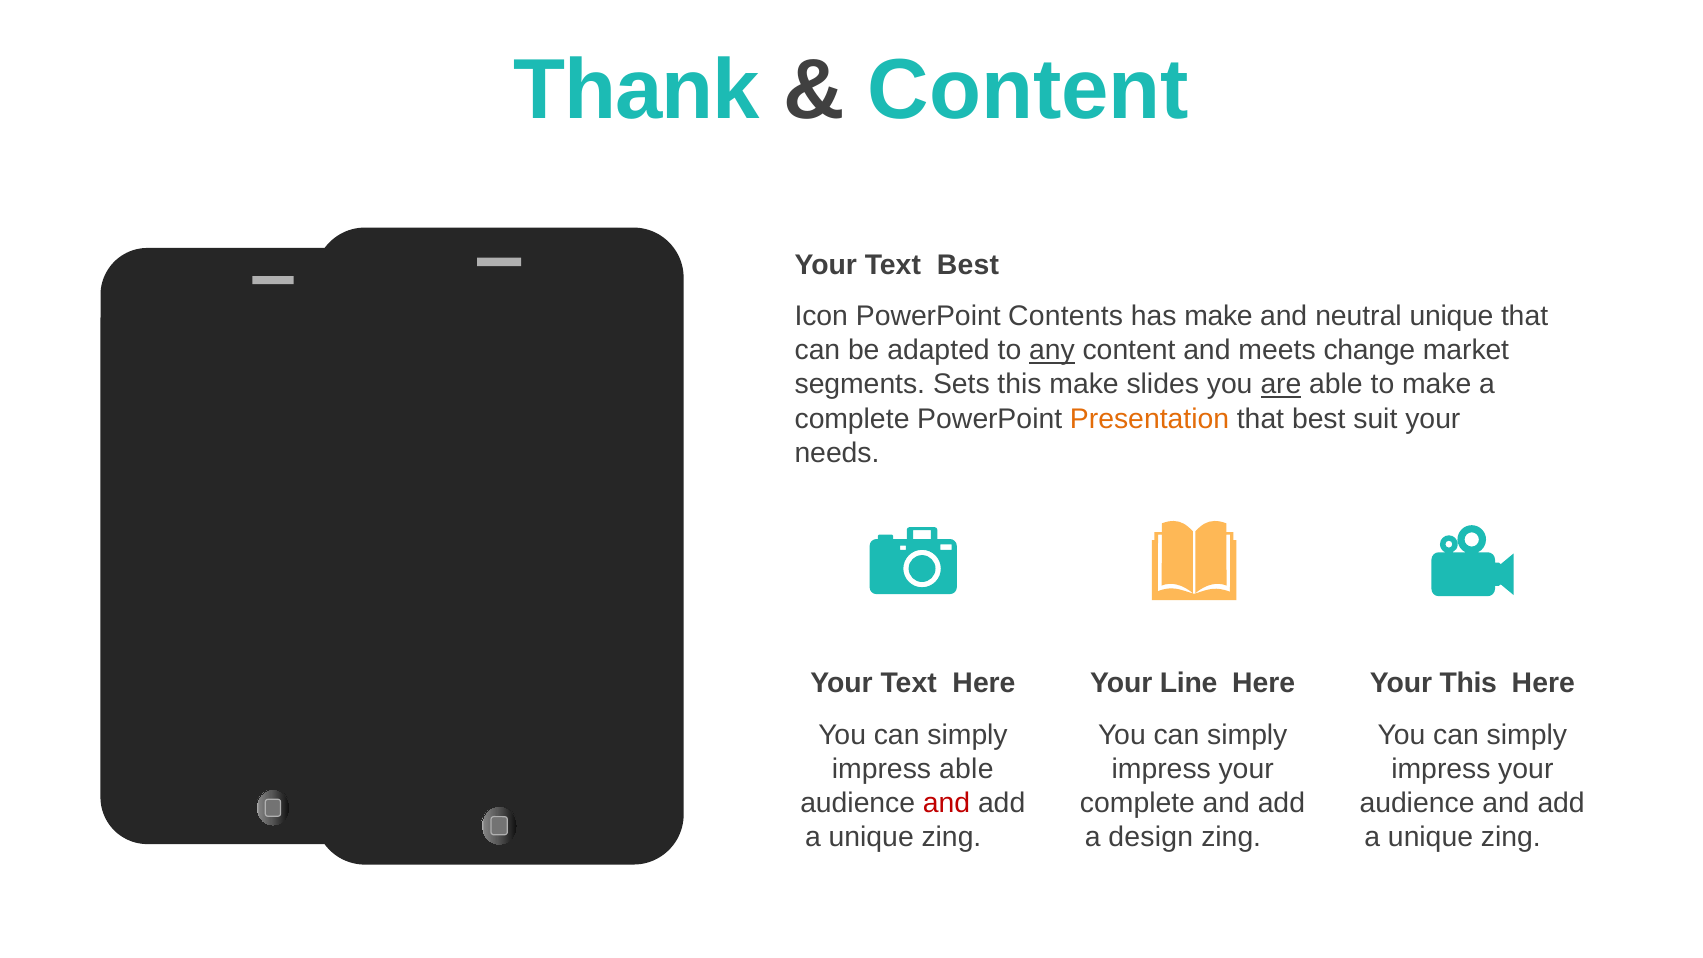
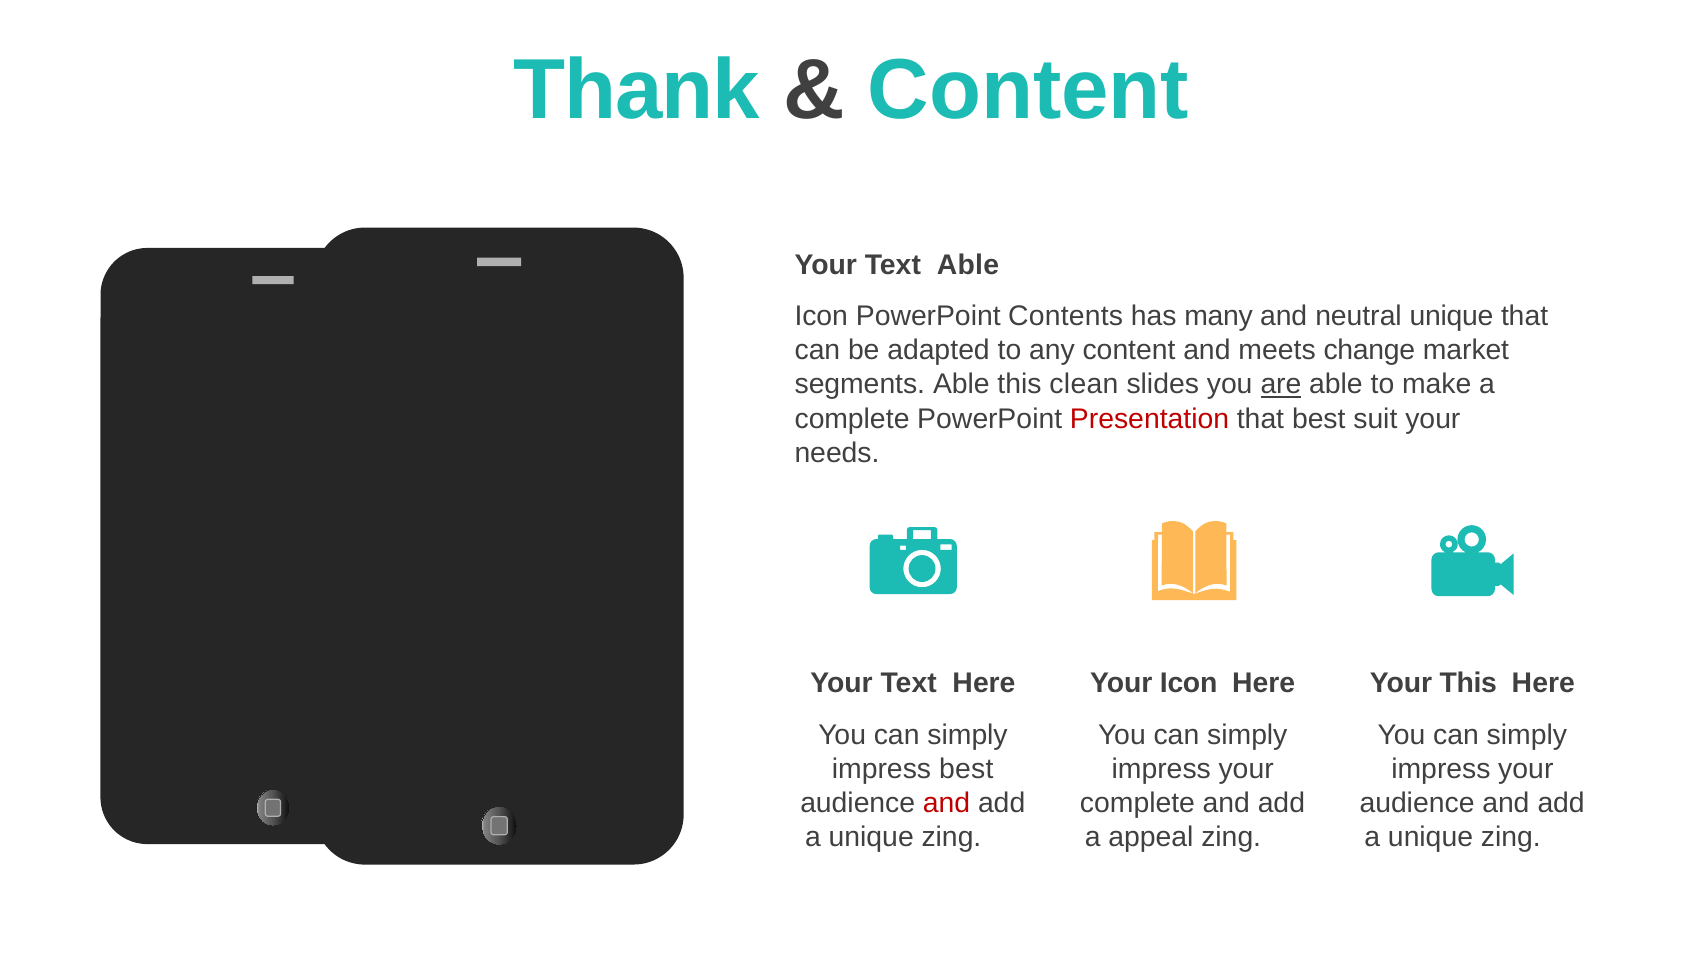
Text Best: Best -> Able
has make: make -> many
any underline: present -> none
segments Sets: Sets -> Able
this make: make -> clean
Presentation colour: orange -> red
Your Line: Line -> Icon
impress able: able -> best
design: design -> appeal
